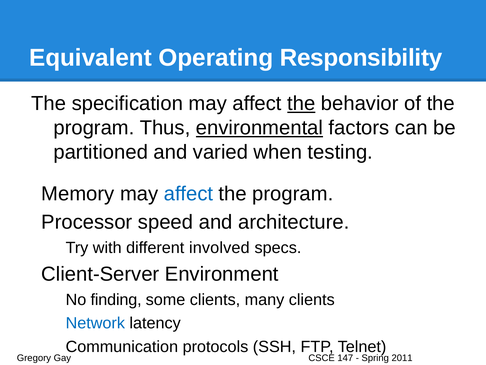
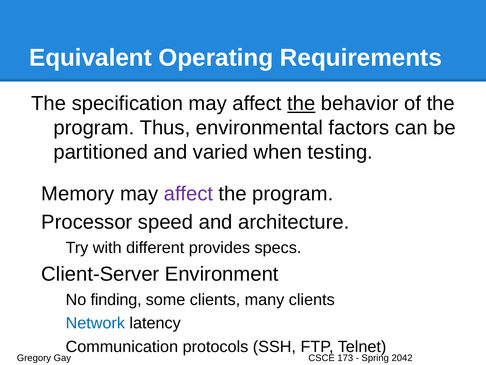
Responsibility: Responsibility -> Requirements
environmental underline: present -> none
affect at (188, 193) colour: blue -> purple
involved: involved -> provides
147: 147 -> 173
2011: 2011 -> 2042
